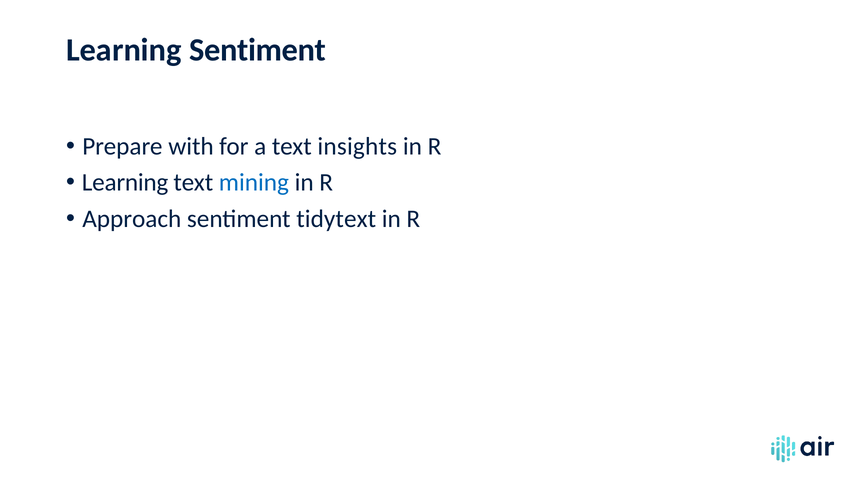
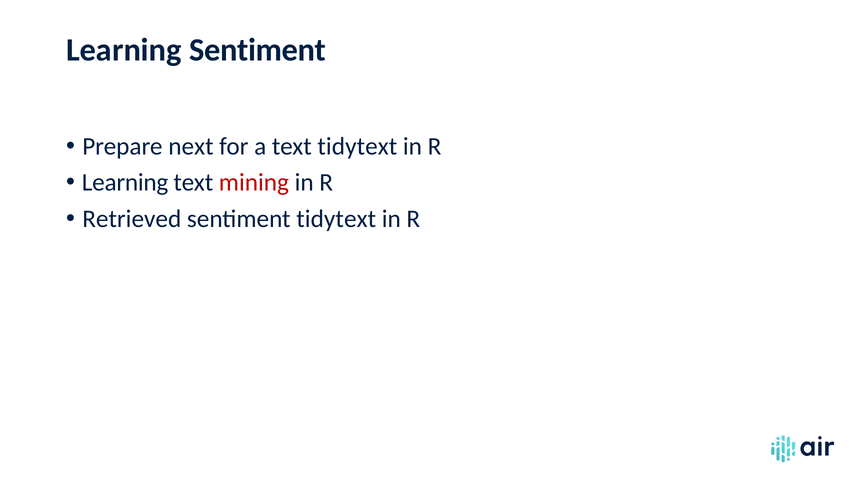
with: with -> next
text insights: insights -> tidytext
mining colour: blue -> red
Approach: Approach -> Retrieved
